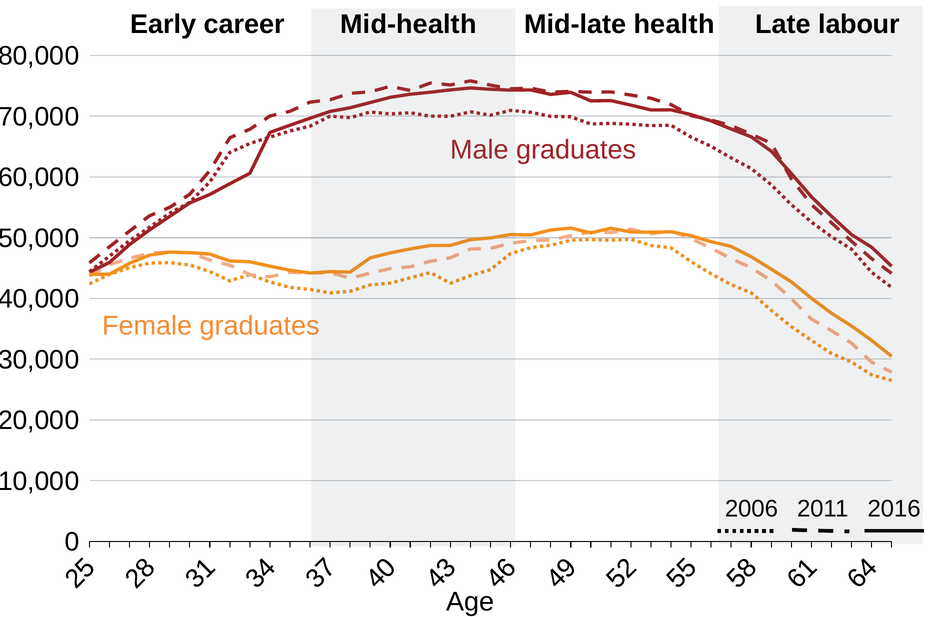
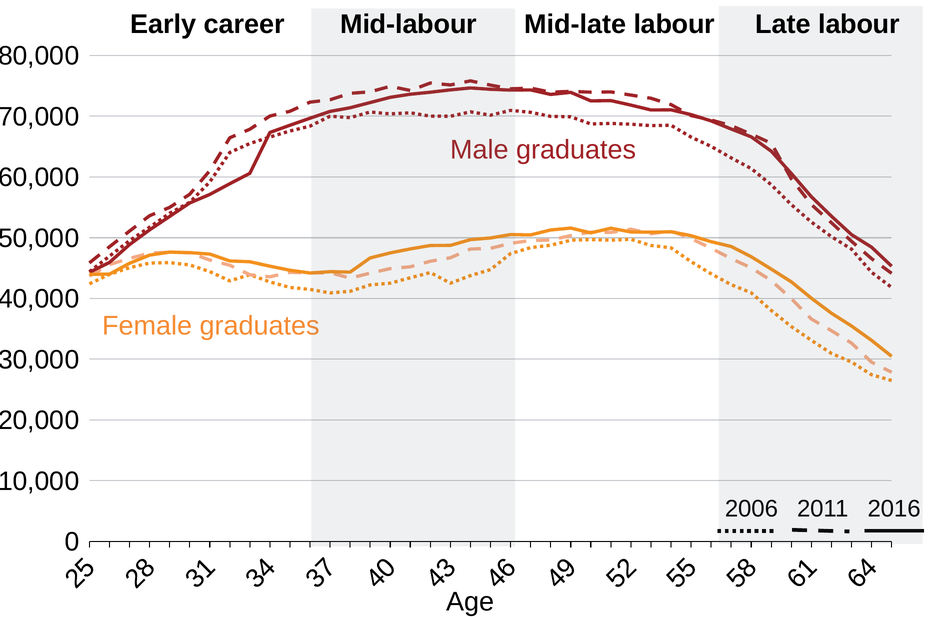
Mid-health: Mid-health -> Mid-labour
Mid-late health: health -> labour
